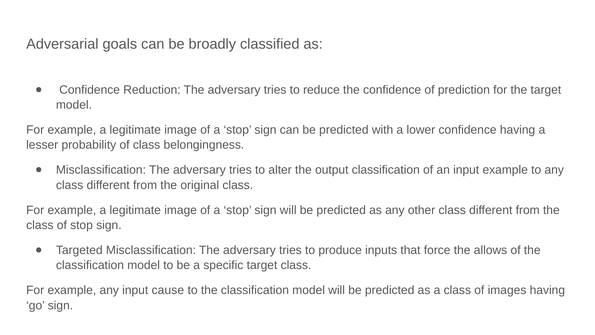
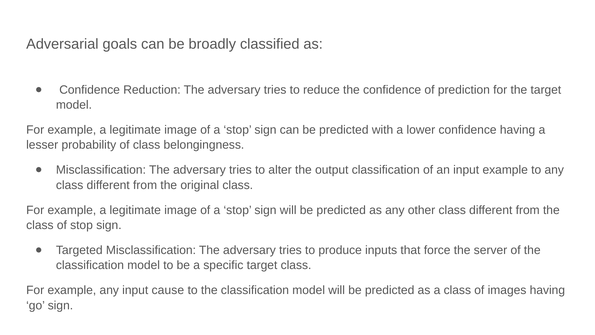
allows: allows -> server
